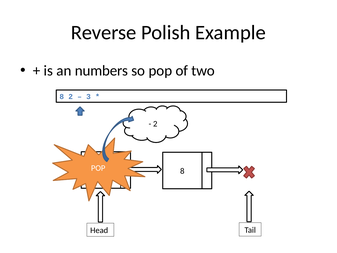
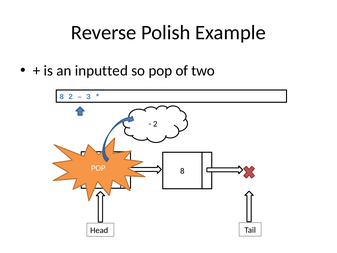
numbers: numbers -> inputted
